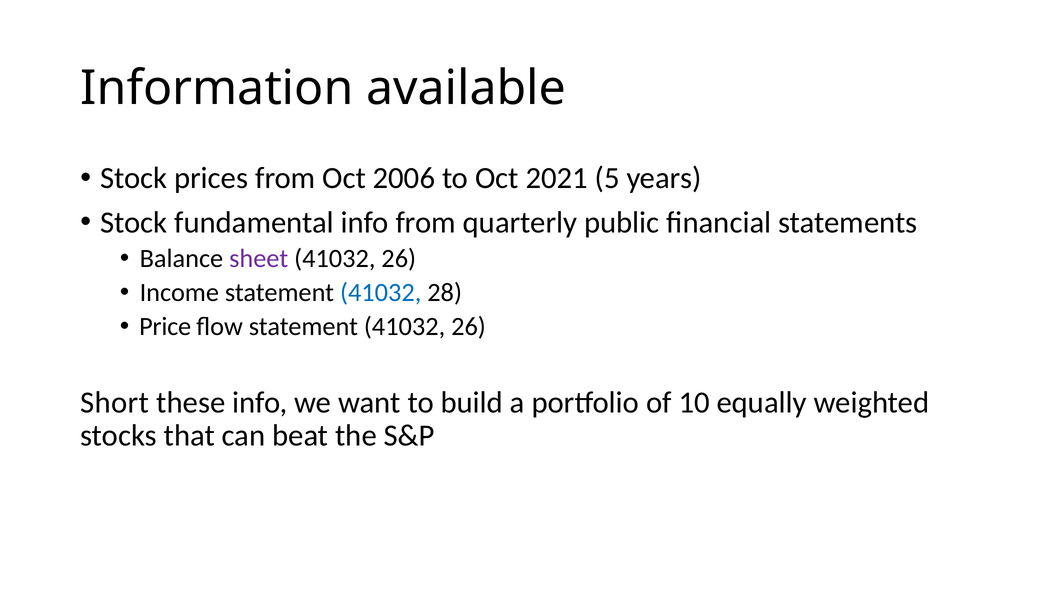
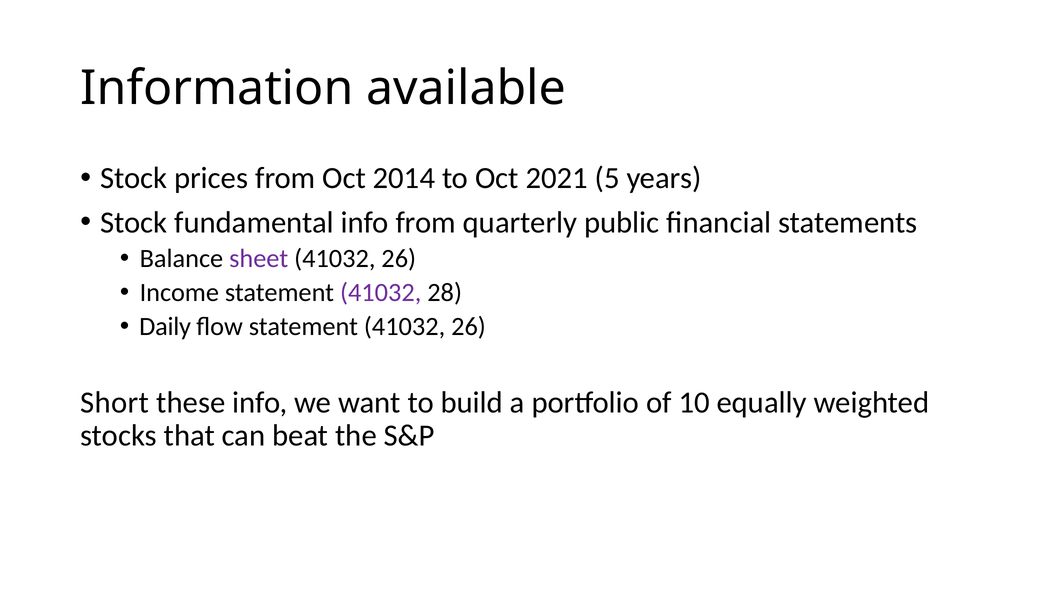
2006: 2006 -> 2014
41032 at (381, 293) colour: blue -> purple
Price: Price -> Daily
